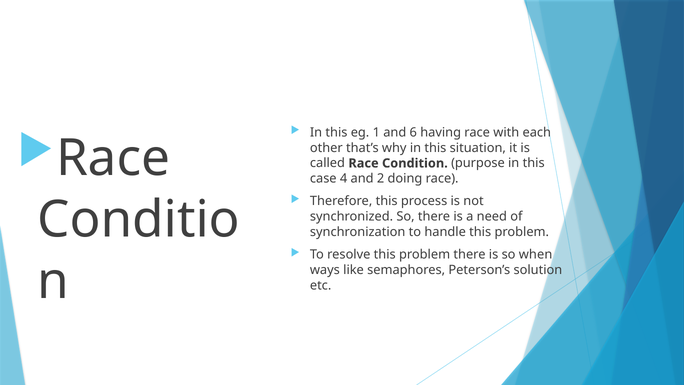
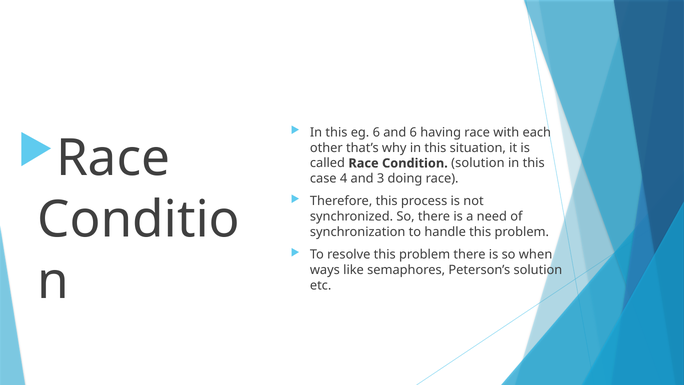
eg 1: 1 -> 6
Condition purpose: purpose -> solution
2: 2 -> 3
